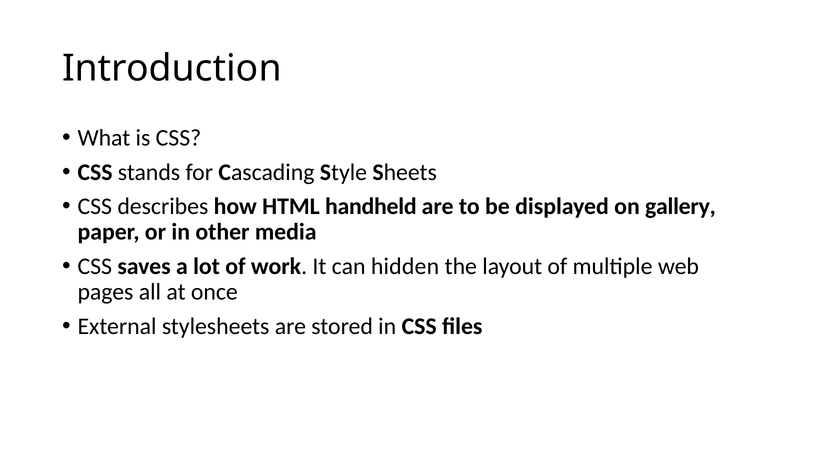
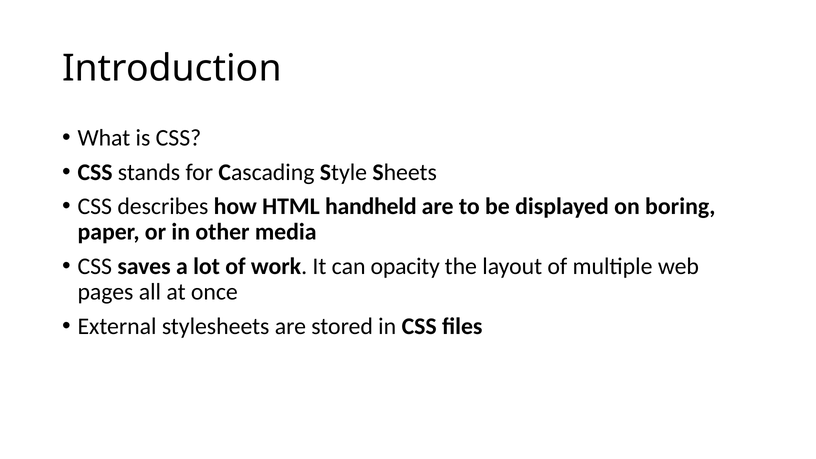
gallery: gallery -> boring
hidden: hidden -> opacity
